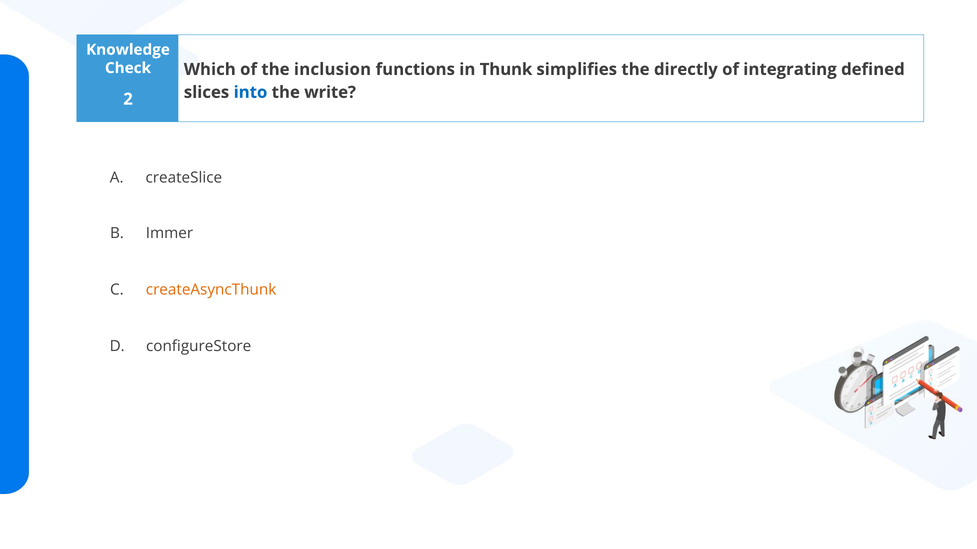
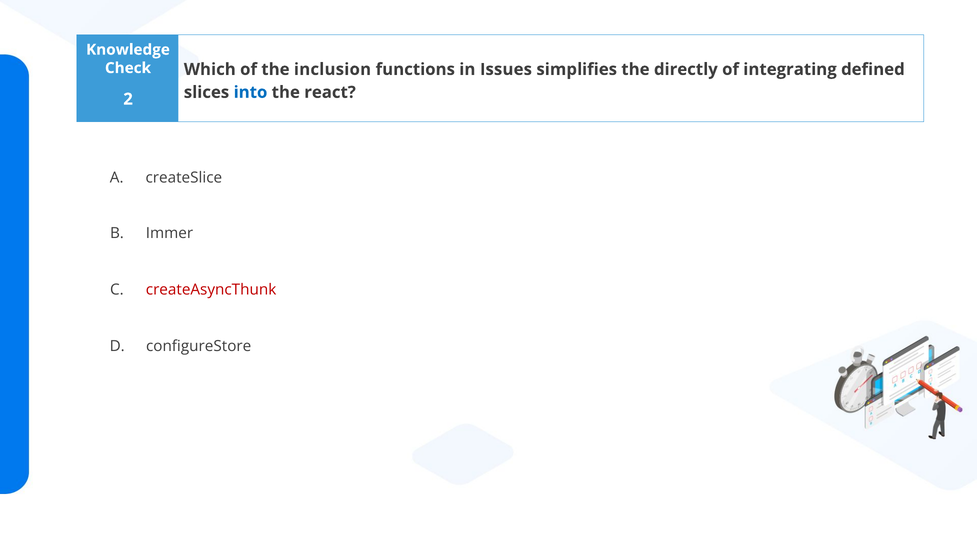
Thunk: Thunk -> Issues
write: write -> react
createAsyncThunk colour: orange -> red
